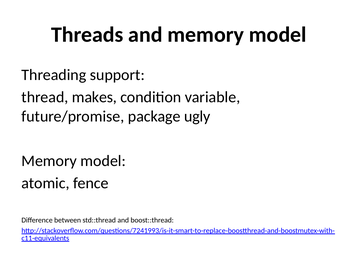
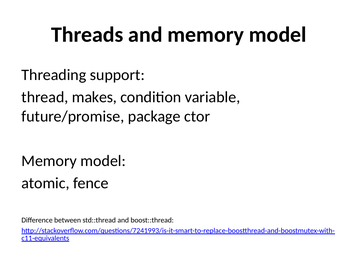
ugly: ugly -> ctor
